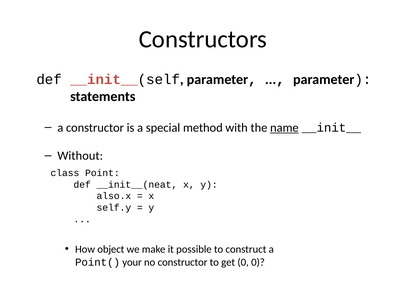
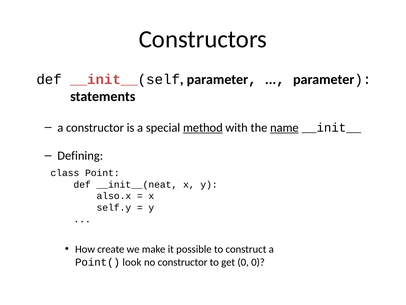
method underline: none -> present
Without: Without -> Defining
object: object -> create
your: your -> look
